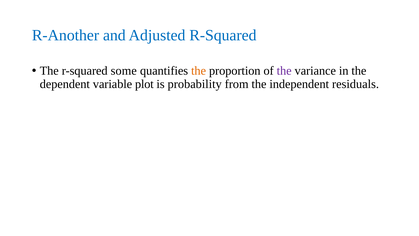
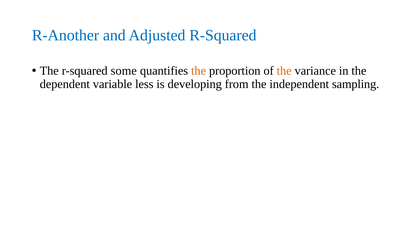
the at (284, 71) colour: purple -> orange
plot: plot -> less
probability: probability -> developing
residuals: residuals -> sampling
